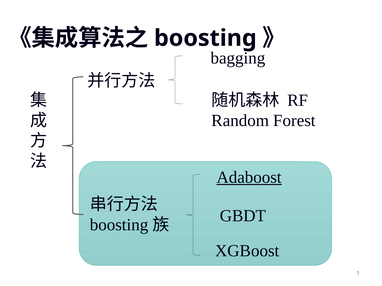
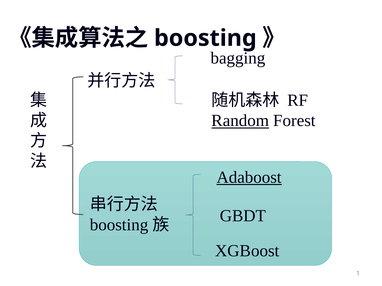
Random underline: none -> present
